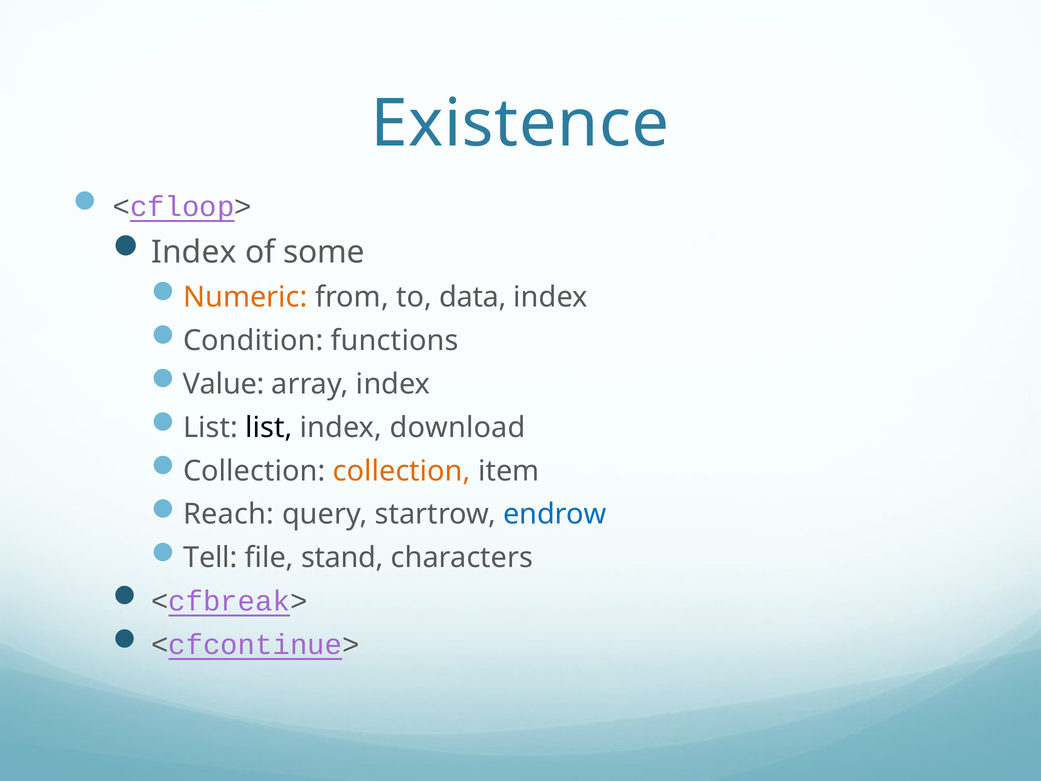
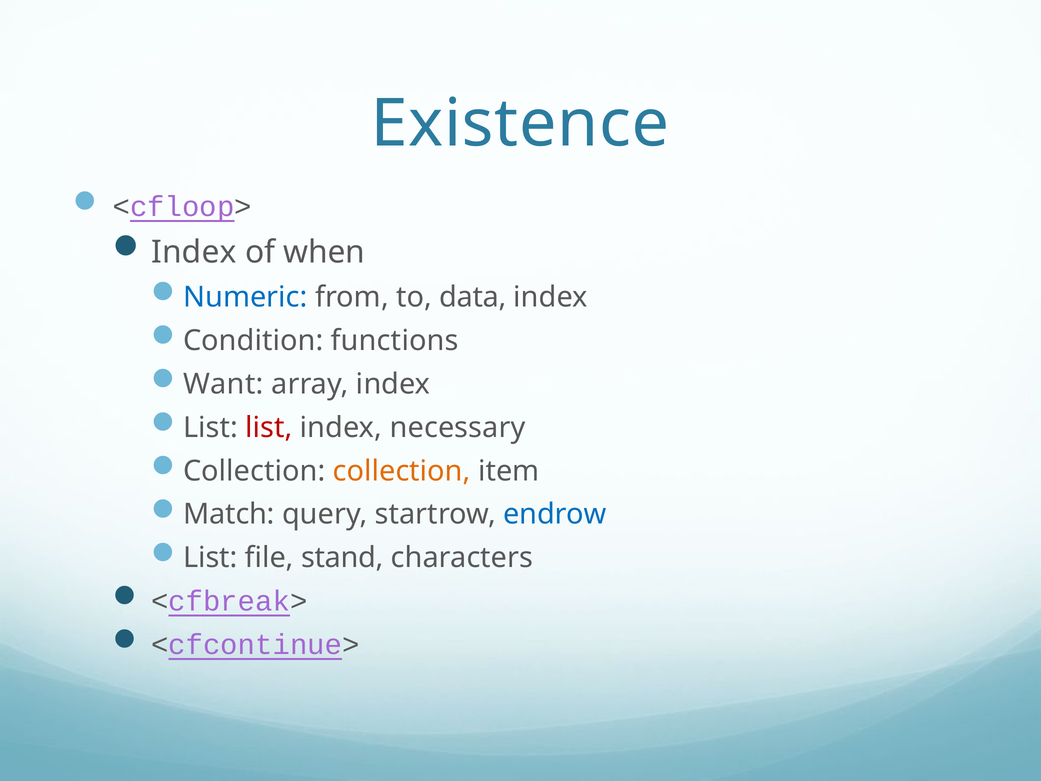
some: some -> when
Numeric colour: orange -> blue
Value: Value -> Want
list at (269, 427) colour: black -> red
download: download -> necessary
Reach: Reach -> Match
Tell at (210, 558): Tell -> List
